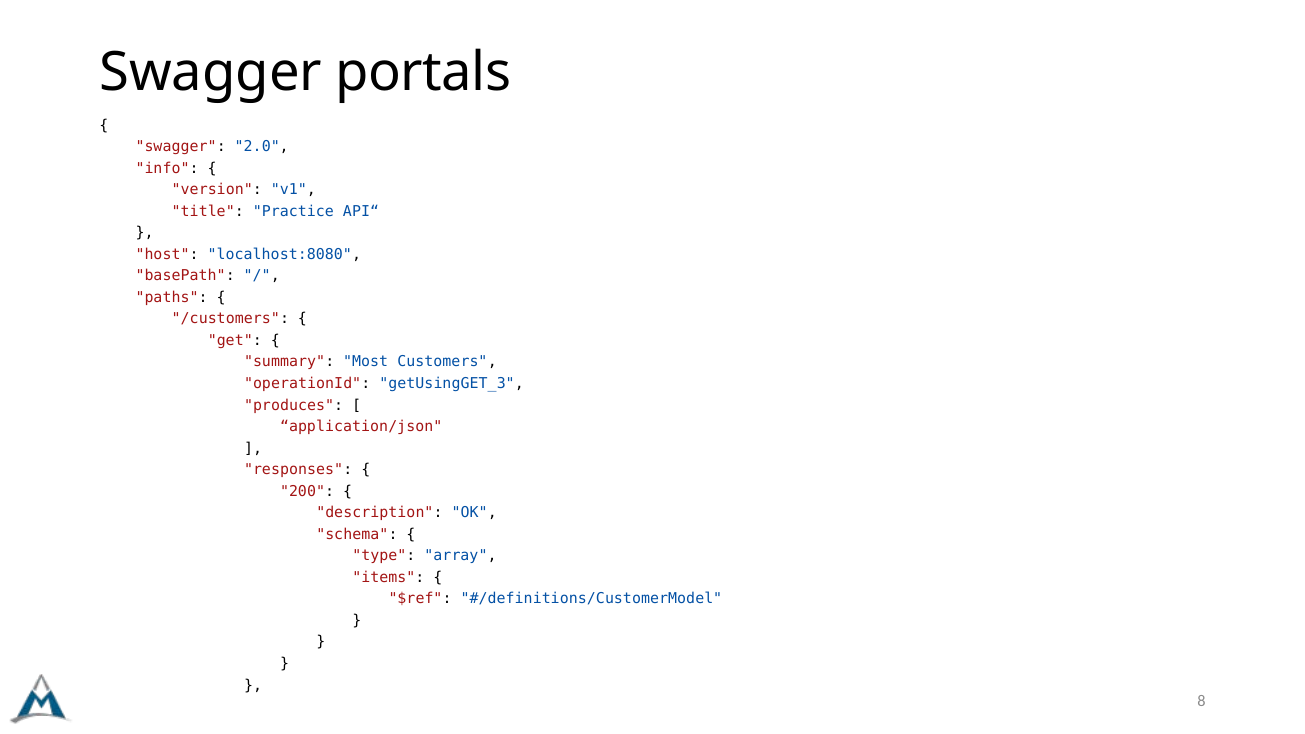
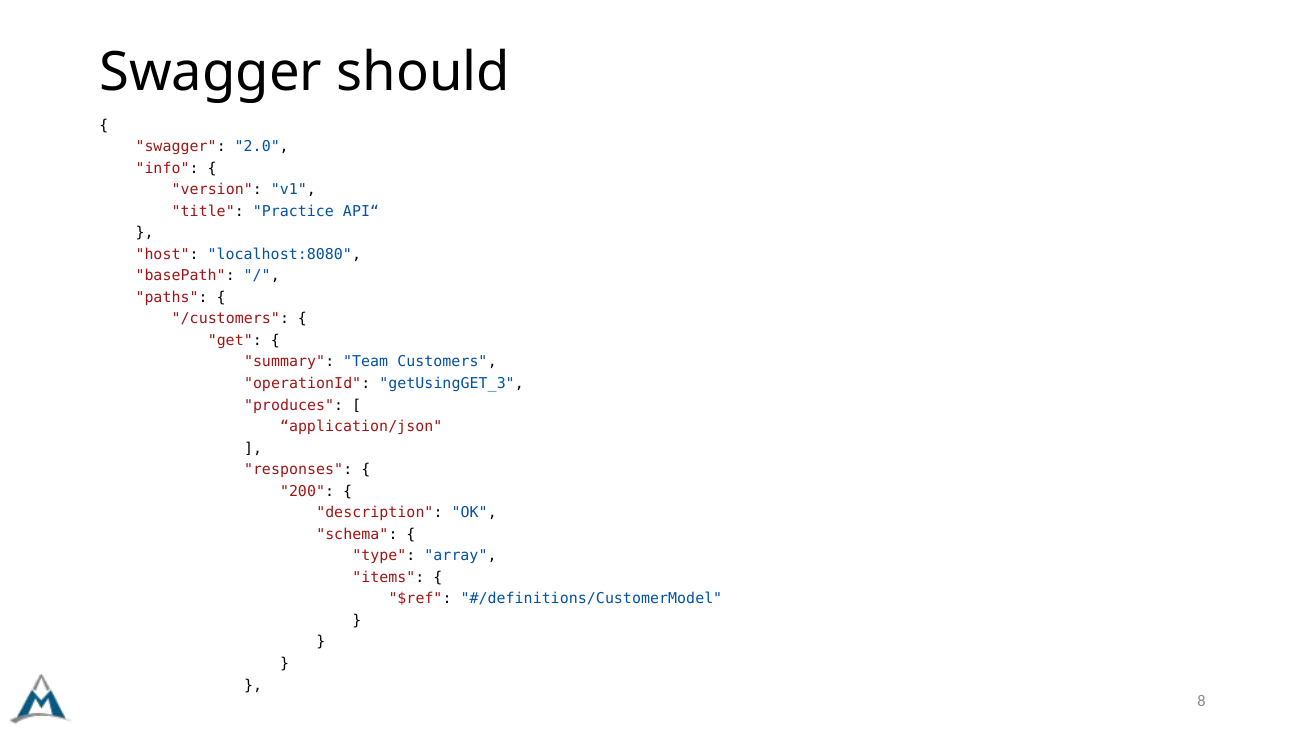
portals: portals -> should
Most: Most -> Team
